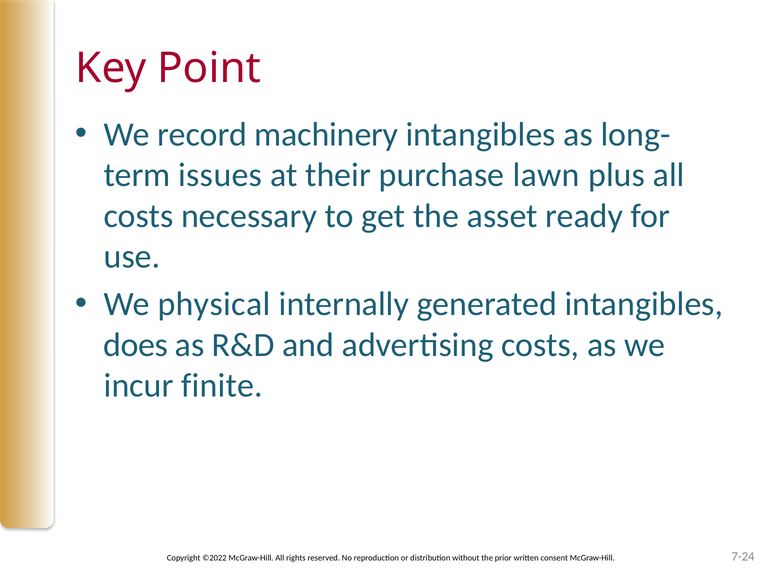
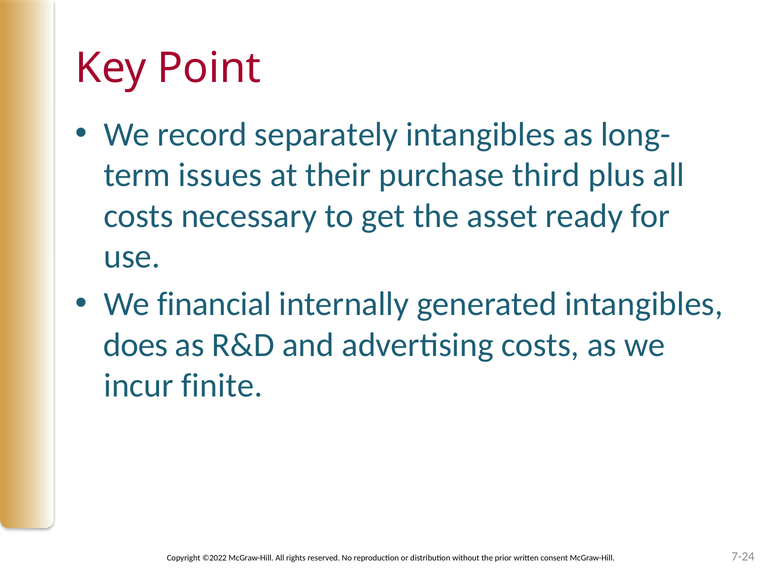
machinery: machinery -> separately
lawn: lawn -> third
physical: physical -> financial
